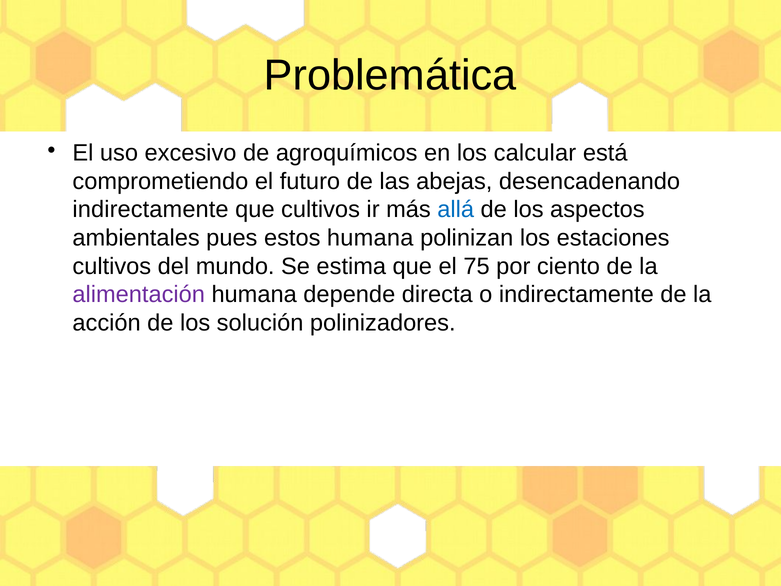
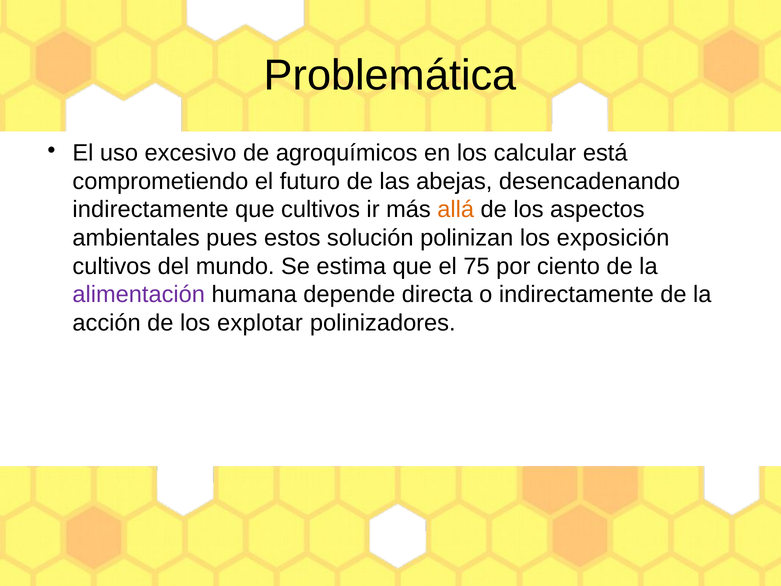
allá colour: blue -> orange
estos humana: humana -> solución
estaciones: estaciones -> exposición
solución: solución -> explotar
